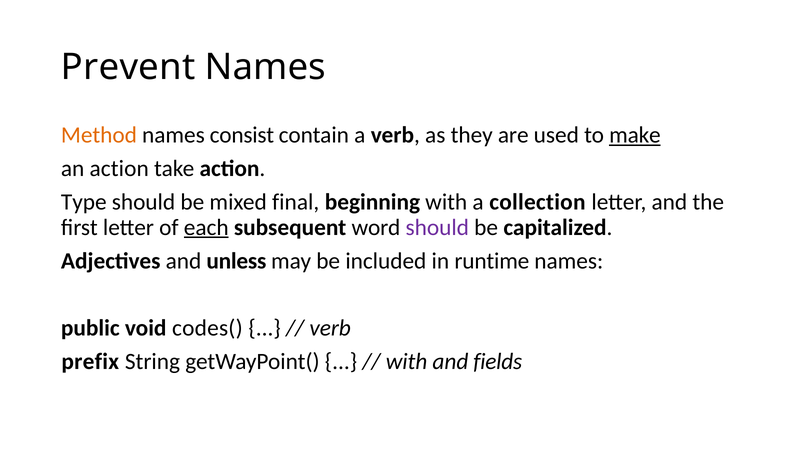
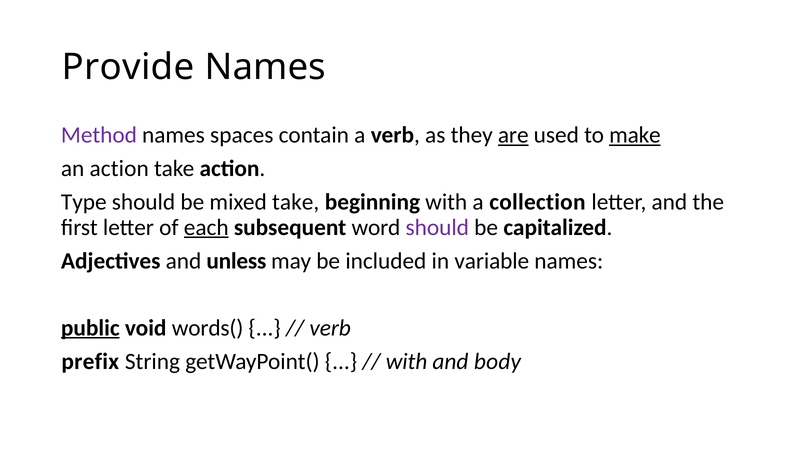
Prevent: Prevent -> Provide
Method colour: orange -> purple
consist: consist -> spaces
are underline: none -> present
mixed final: final -> take
runtime: runtime -> variable
public underline: none -> present
codes(: codes( -> words(
fields: fields -> body
